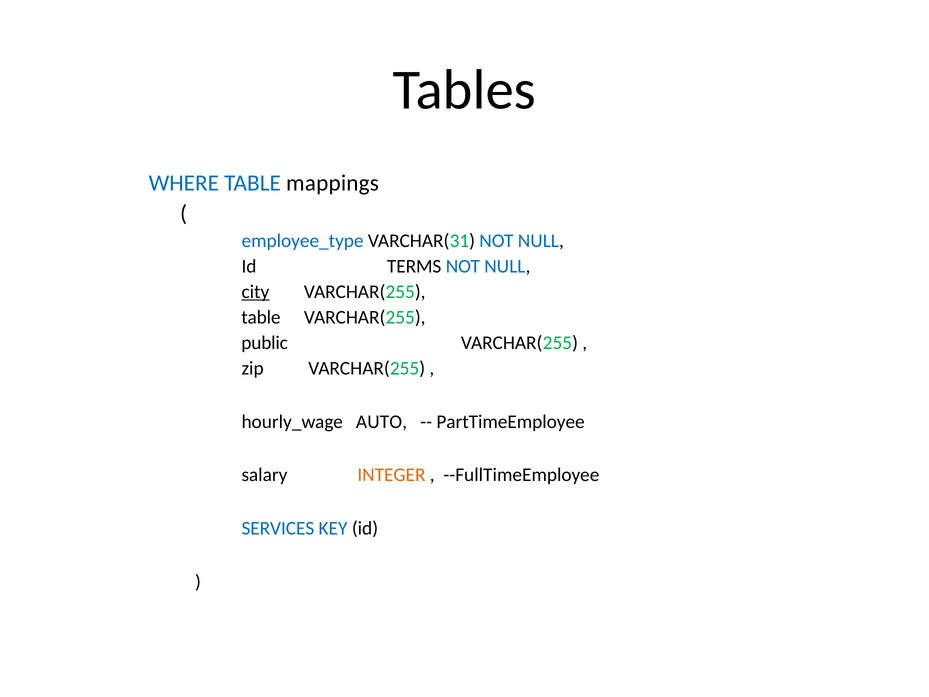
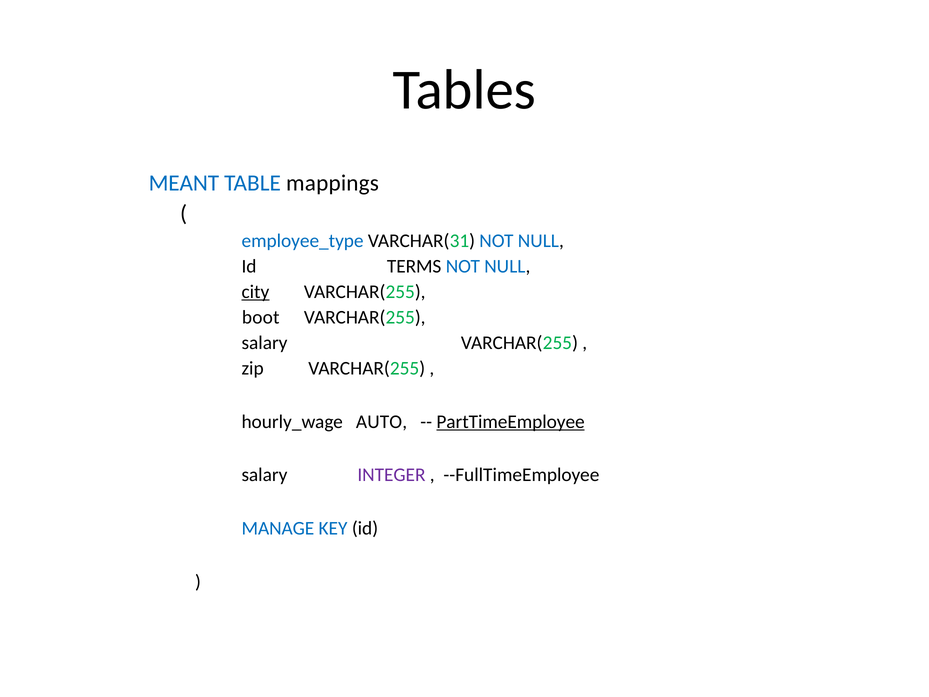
WHERE: WHERE -> MEANT
table at (261, 317): table -> boot
public at (265, 343): public -> salary
PartTimeEmployee underline: none -> present
INTEGER colour: orange -> purple
SERVICES: SERVICES -> MANAGE
